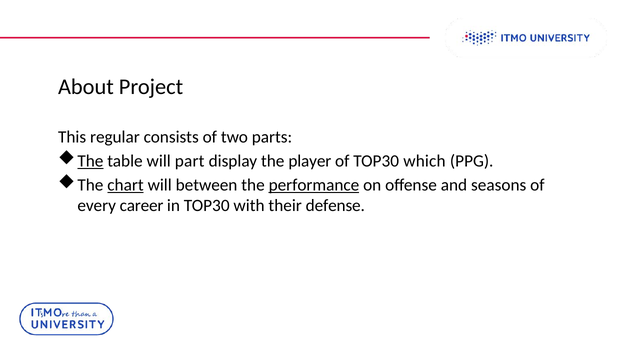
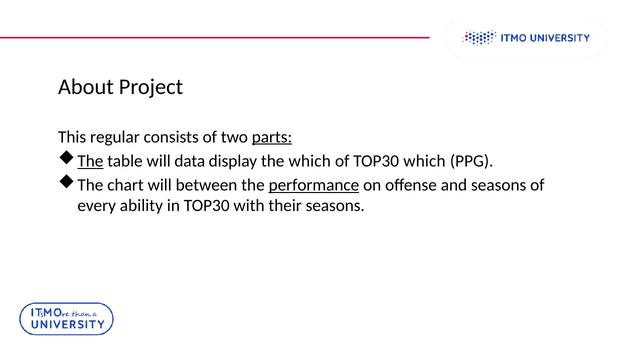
parts underline: none -> present
part: part -> data
the player: player -> which
chart underline: present -> none
career: career -> ability
their defense: defense -> seasons
